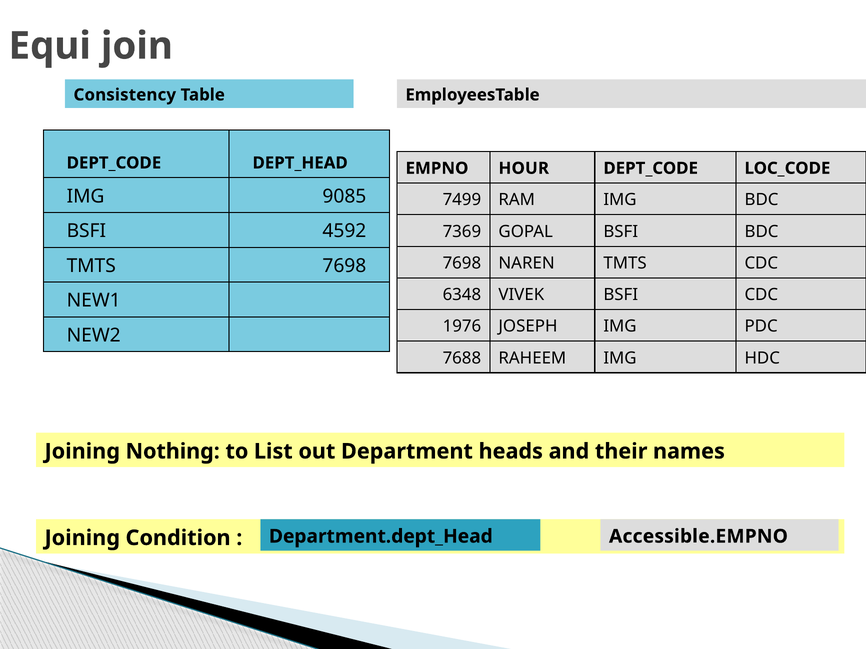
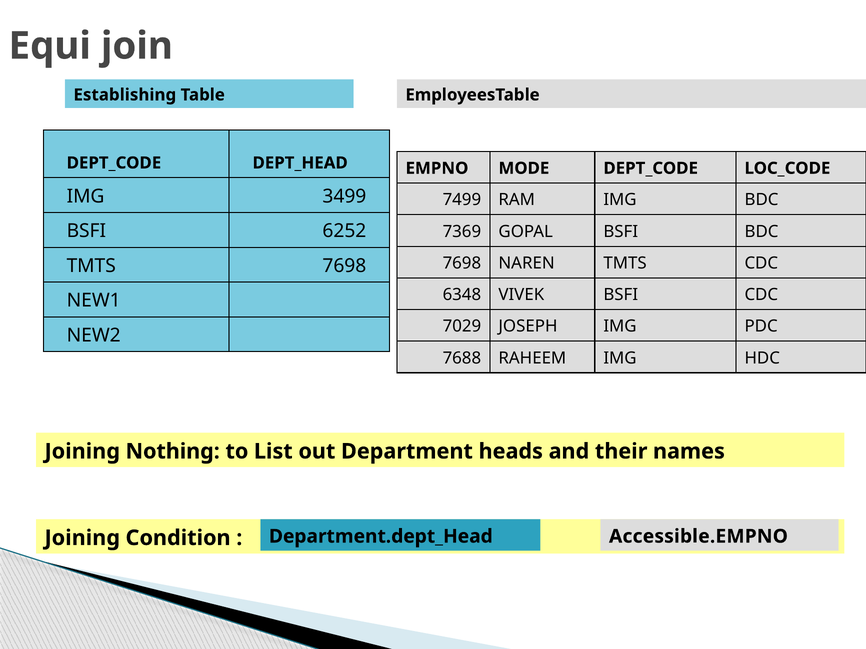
Consistency: Consistency -> Establishing
HOUR: HOUR -> MODE
9085: 9085 -> 3499
4592: 4592 -> 6252
1976: 1976 -> 7029
